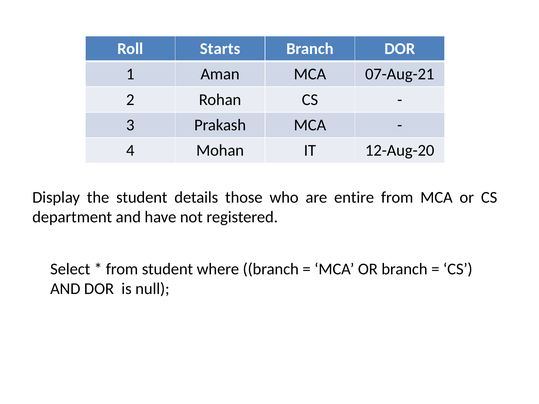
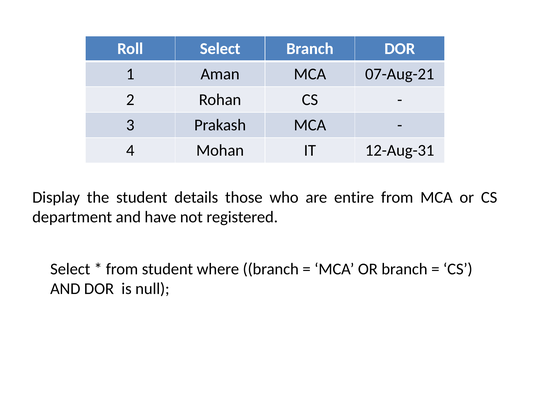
Roll Starts: Starts -> Select
12-Aug-20: 12-Aug-20 -> 12-Aug-31
